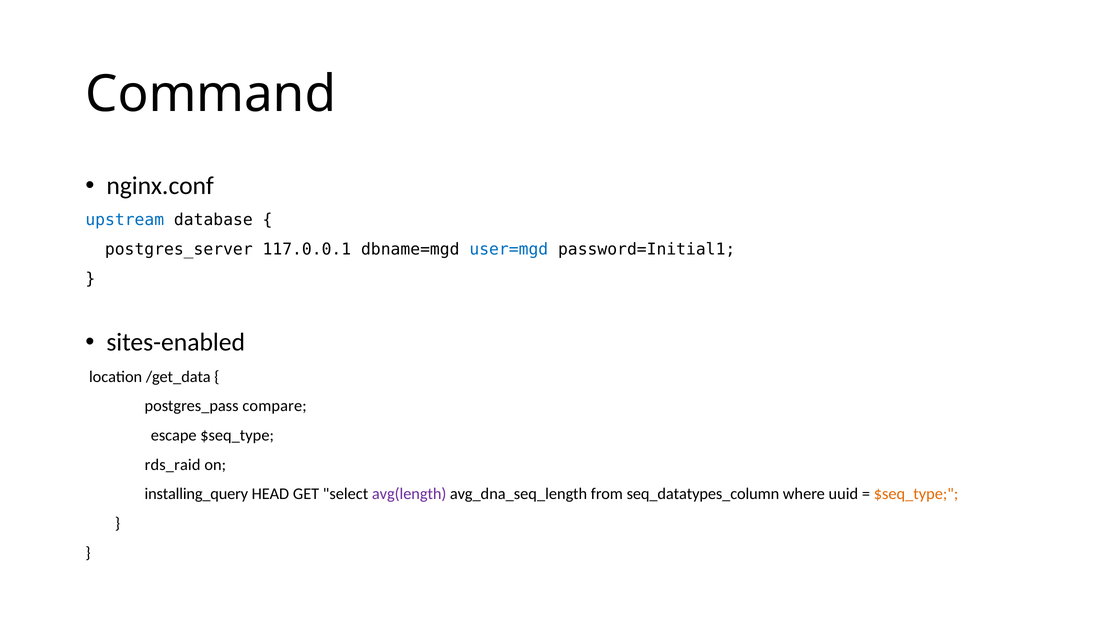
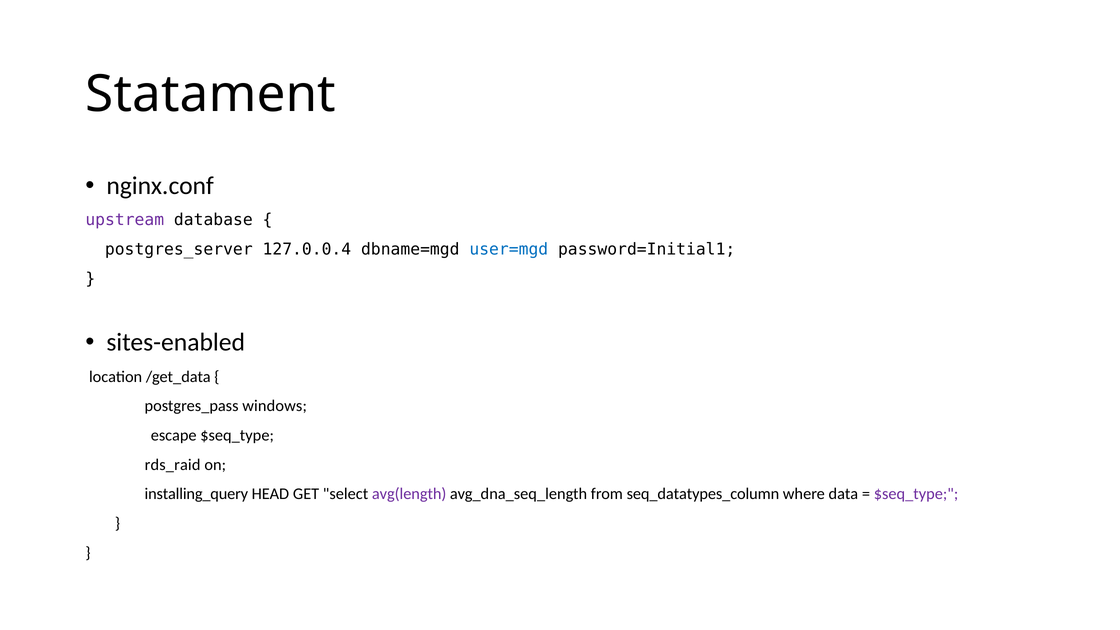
Command: Command -> Statament
upstream colour: blue -> purple
117.0.0.1: 117.0.0.1 -> 127.0.0.4
compare: compare -> windows
uuid: uuid -> data
$seq_type at (916, 494) colour: orange -> purple
